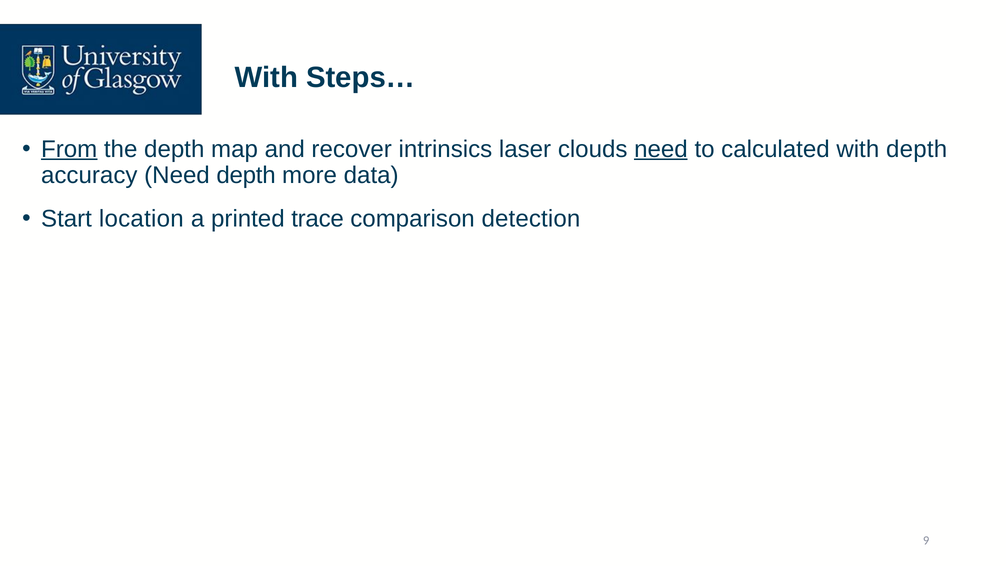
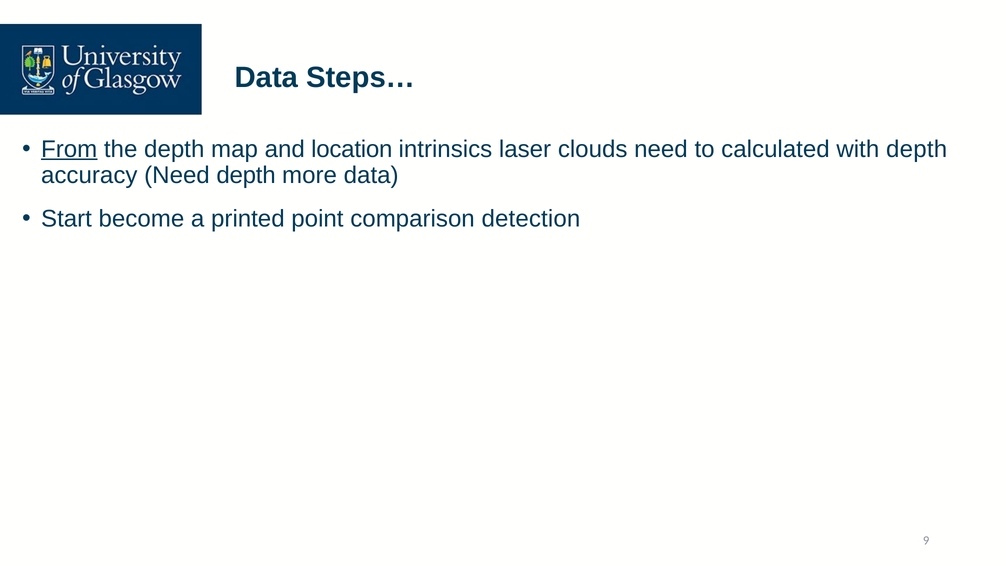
With at (266, 78): With -> Data
recover: recover -> location
need at (661, 149) underline: present -> none
location: location -> become
trace: trace -> point
